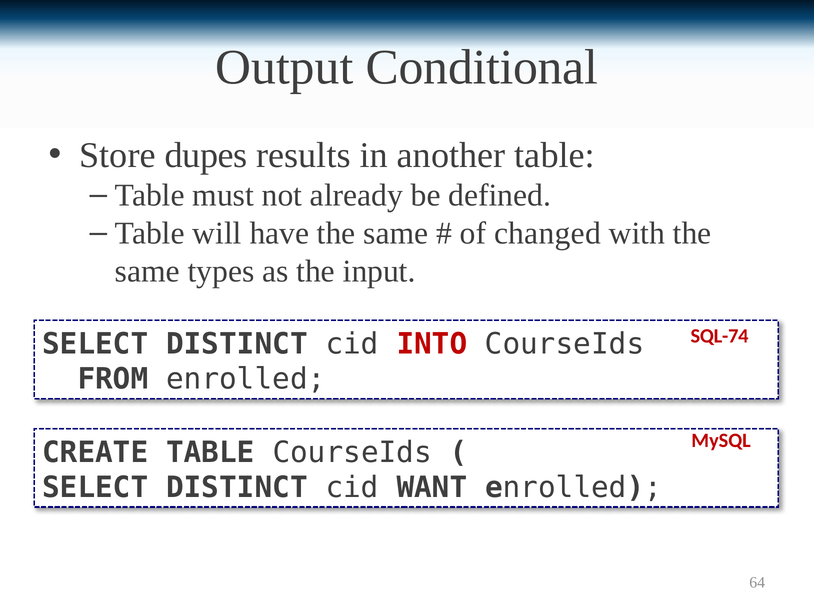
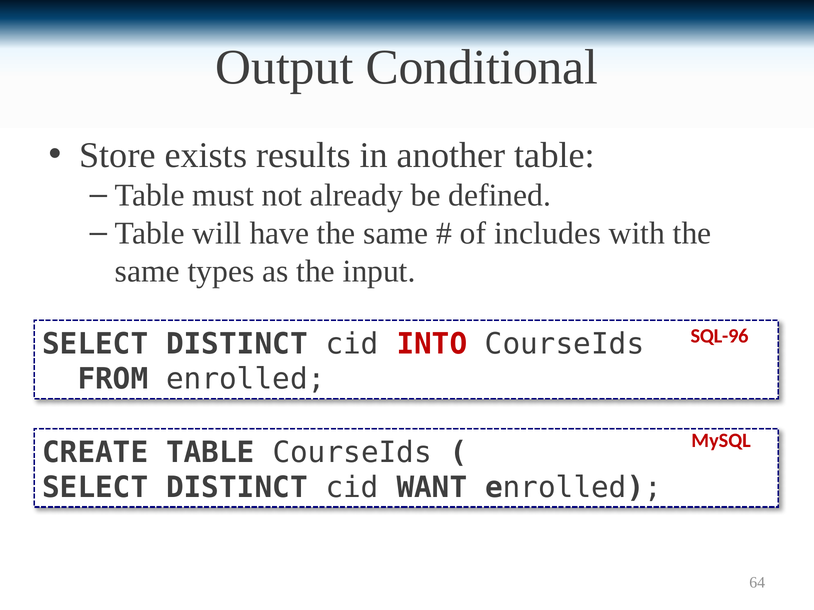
dupes: dupes -> exists
changed: changed -> includes
SQL-74: SQL-74 -> SQL-96
